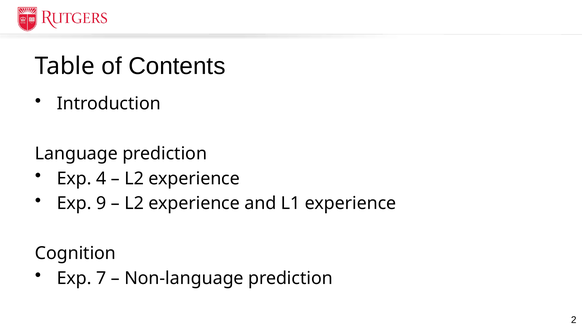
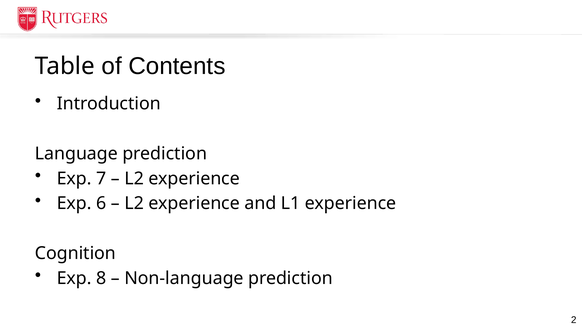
4: 4 -> 7
9: 9 -> 6
7: 7 -> 8
